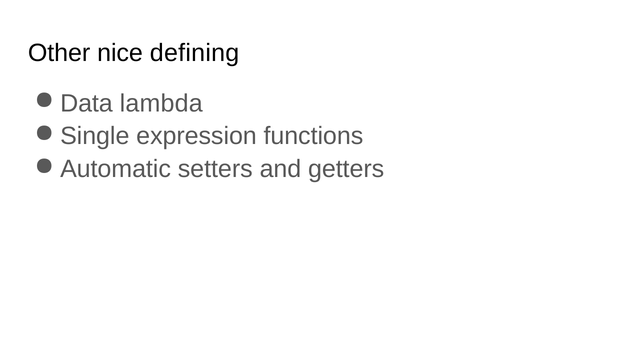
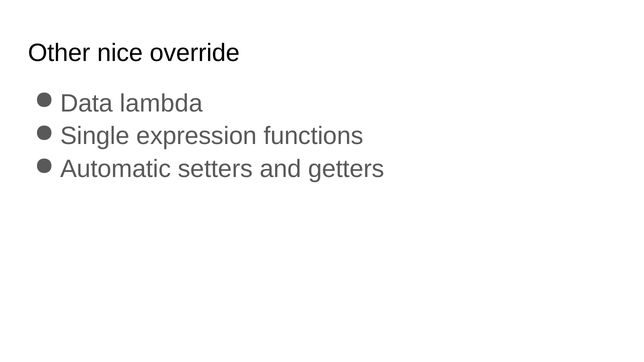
defining: defining -> override
